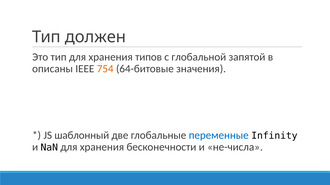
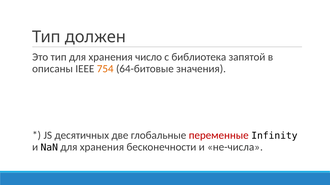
типов: типов -> число
глобальной: глобальной -> библиотека
шаблонный: шаблонный -> десятичных
переменные colour: blue -> red
